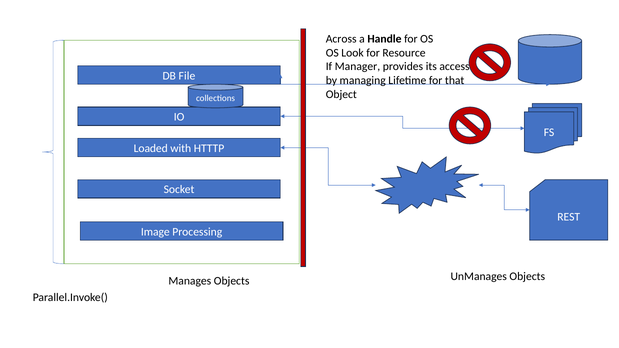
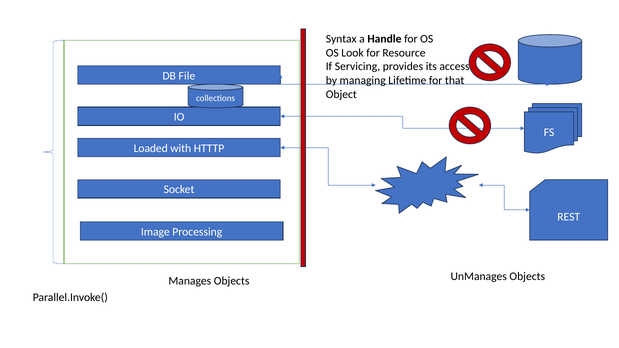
Across: Across -> Syntax
Manager: Manager -> Servicing
